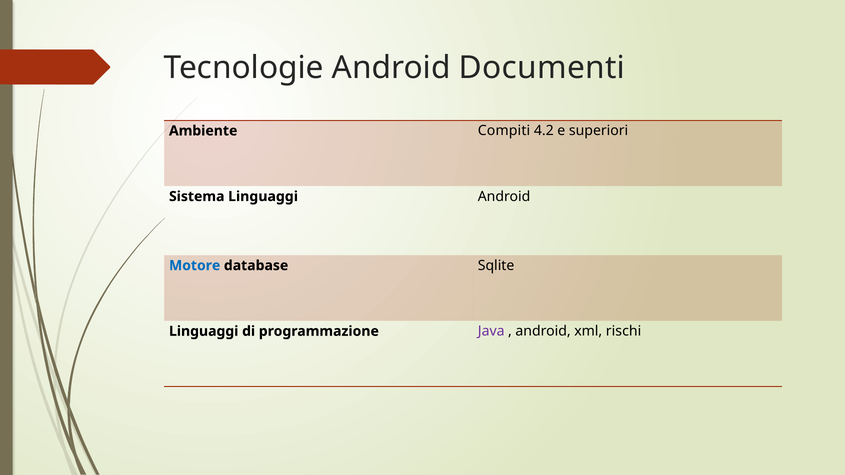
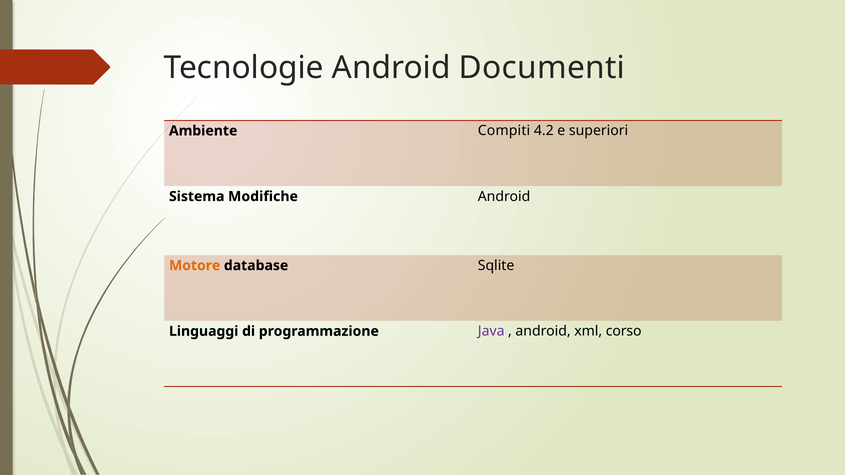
Sistema Linguaggi: Linguaggi -> Modifiche
Motore colour: blue -> orange
rischi: rischi -> corso
